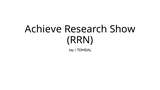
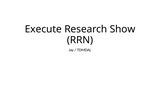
Achieve: Achieve -> Execute
